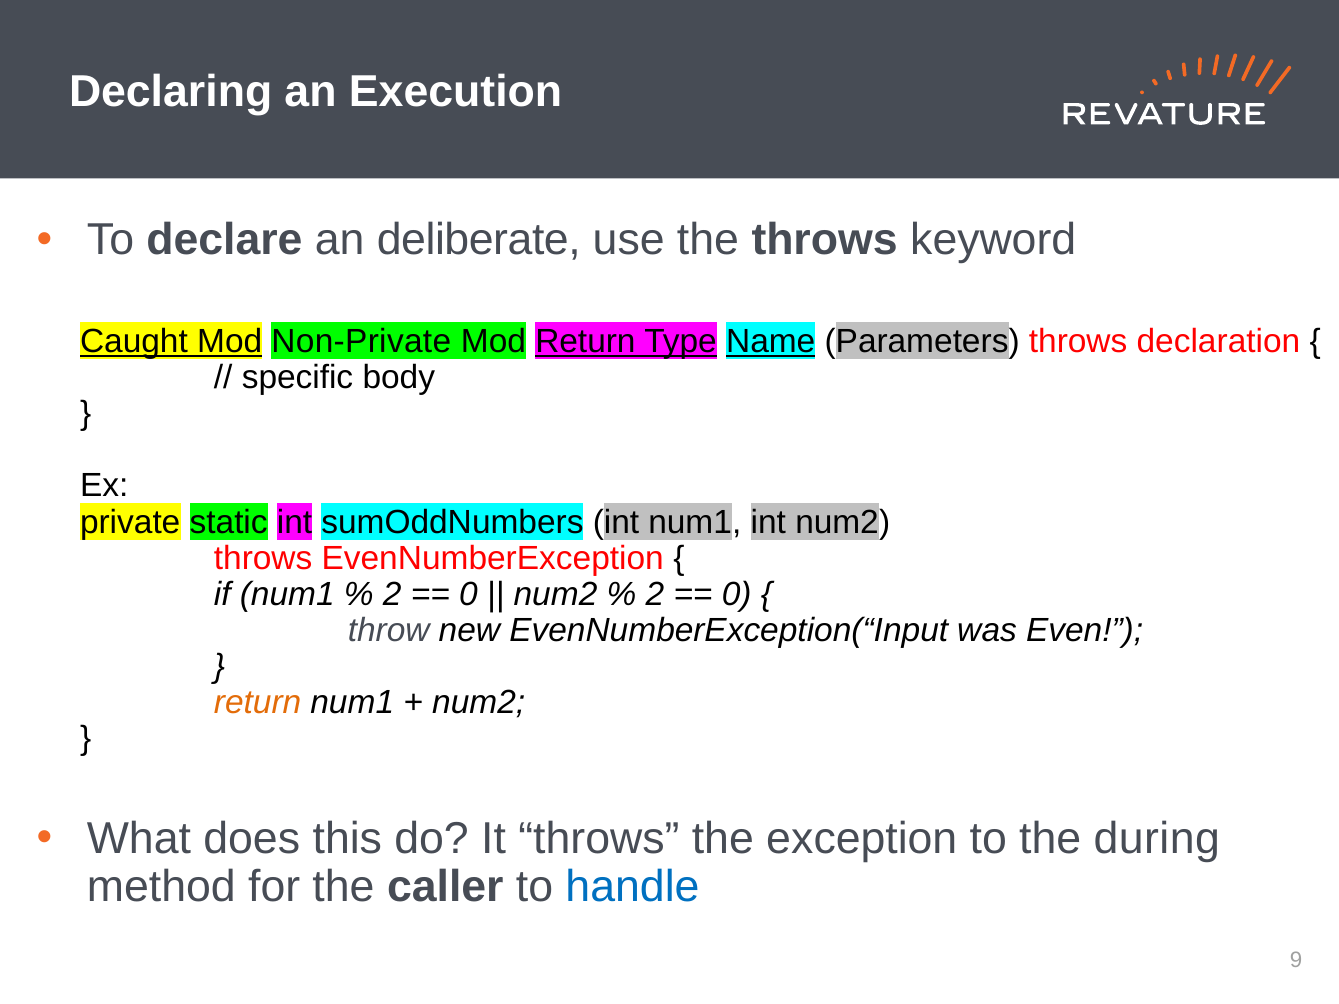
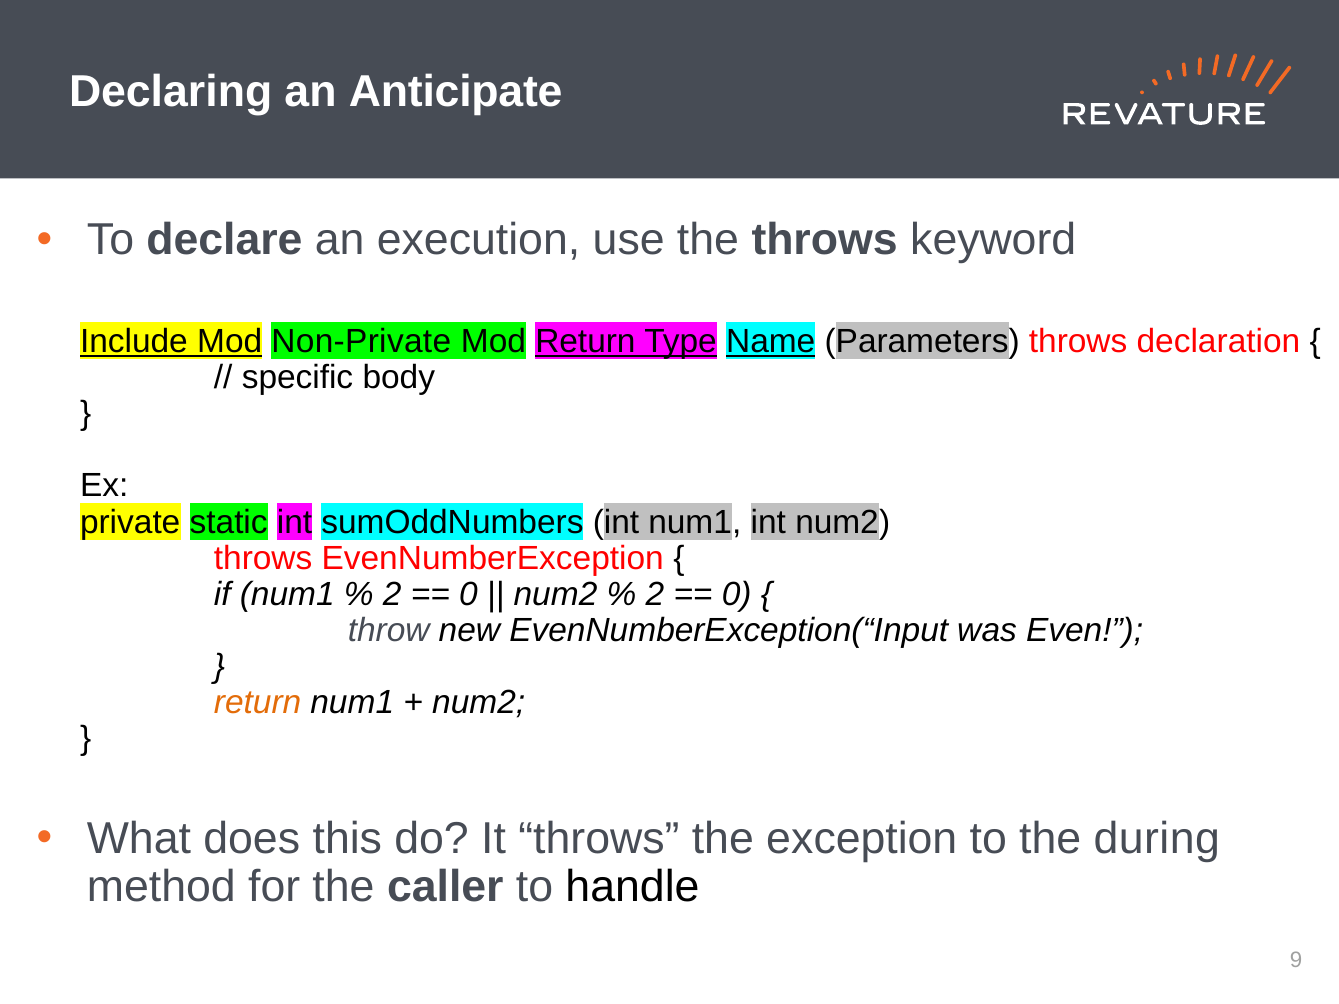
Execution: Execution -> Anticipate
deliberate: deliberate -> execution
Caught: Caught -> Include
handle colour: blue -> black
